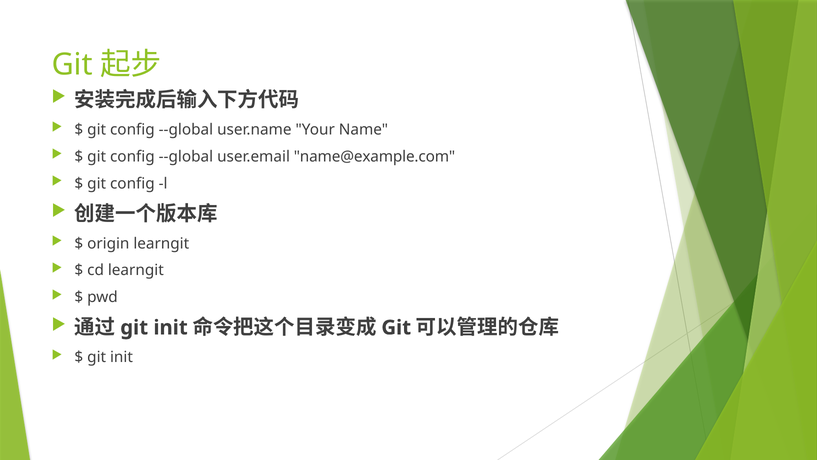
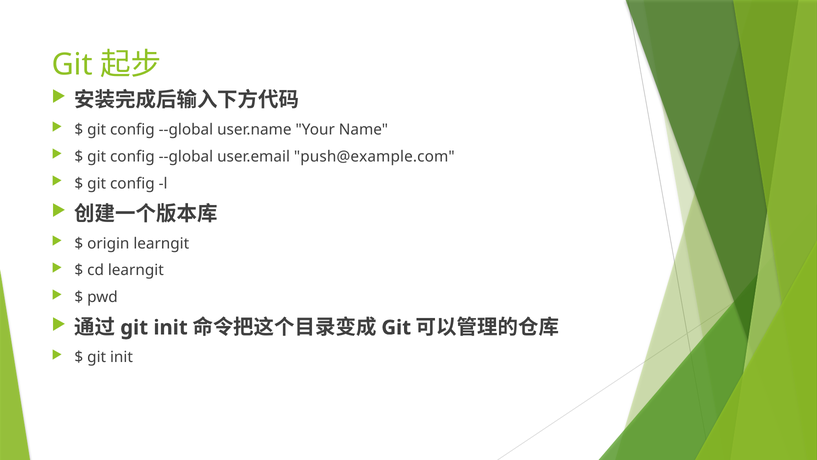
name@example.com: name@example.com -> push@example.com
